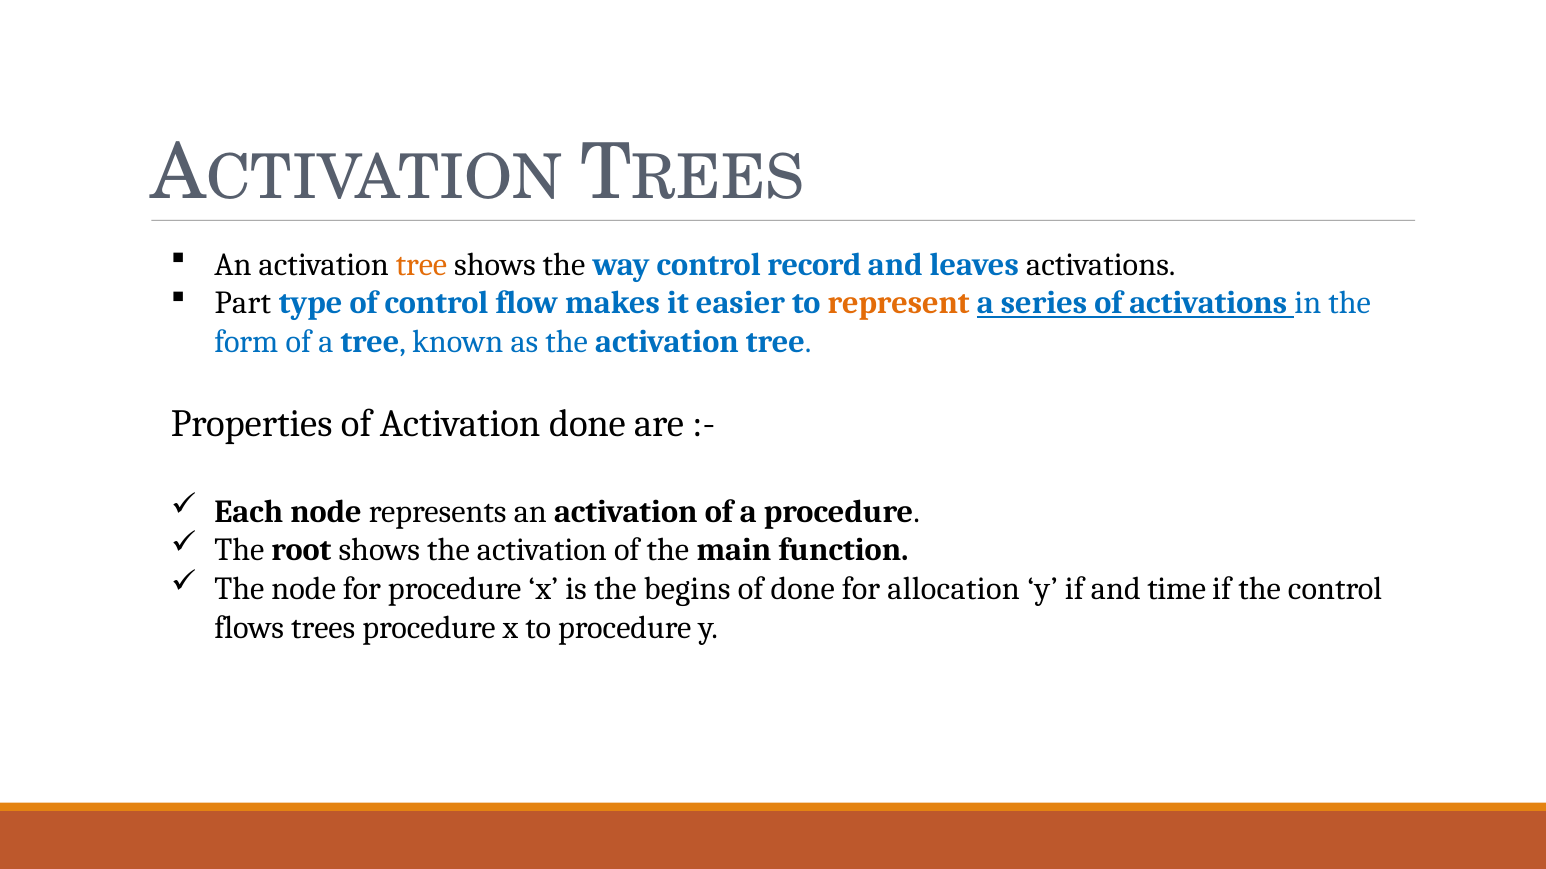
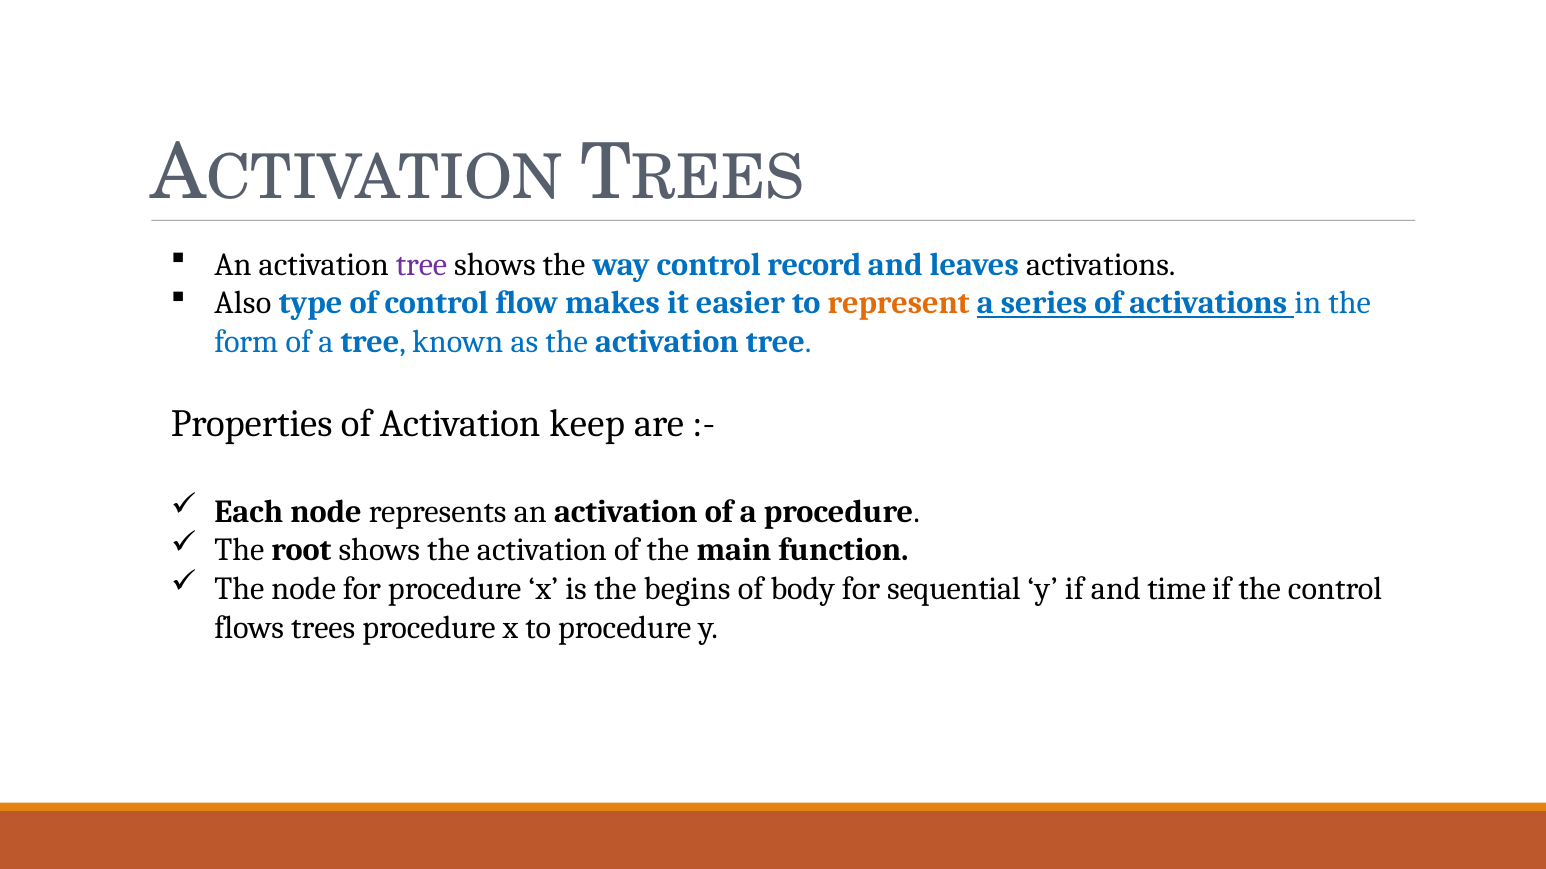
tree at (422, 265) colour: orange -> purple
Part: Part -> Also
Activation done: done -> keep
of done: done -> body
allocation: allocation -> sequential
